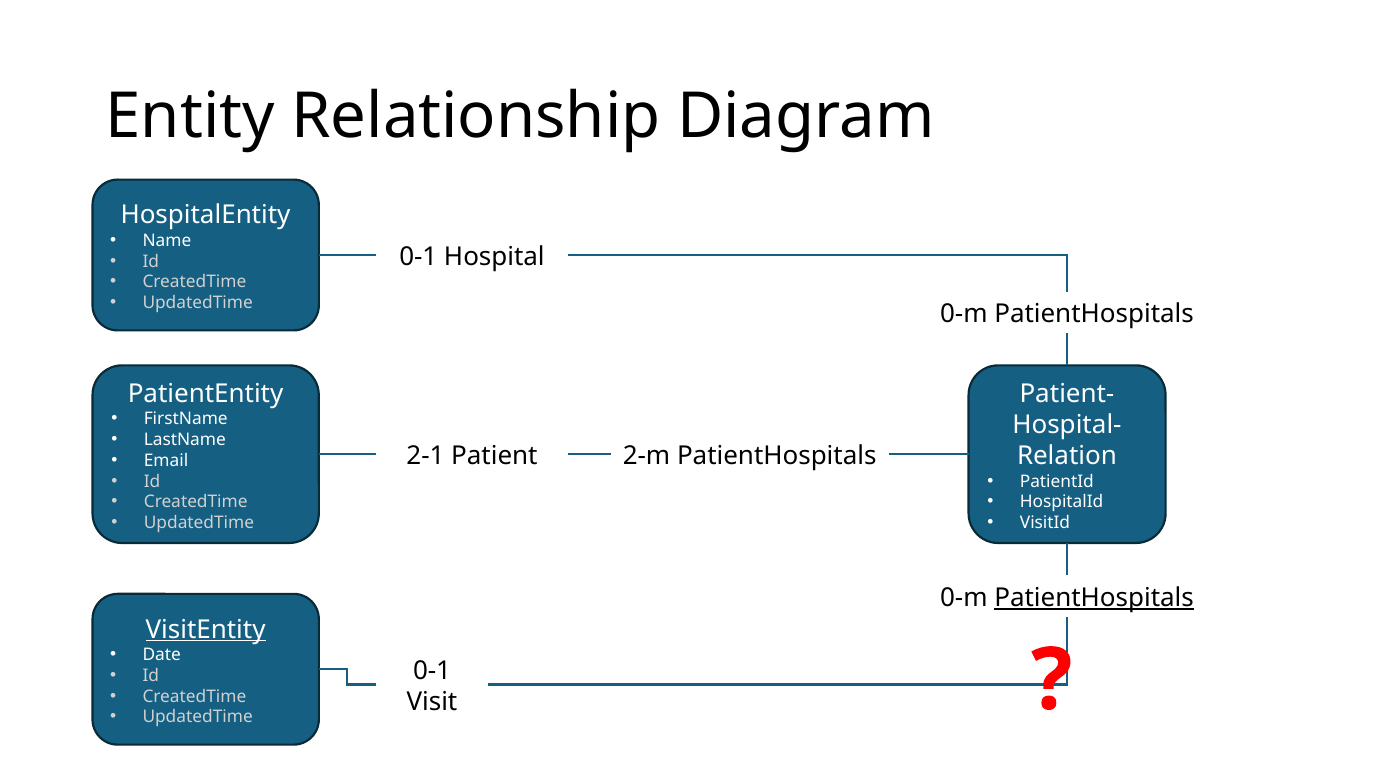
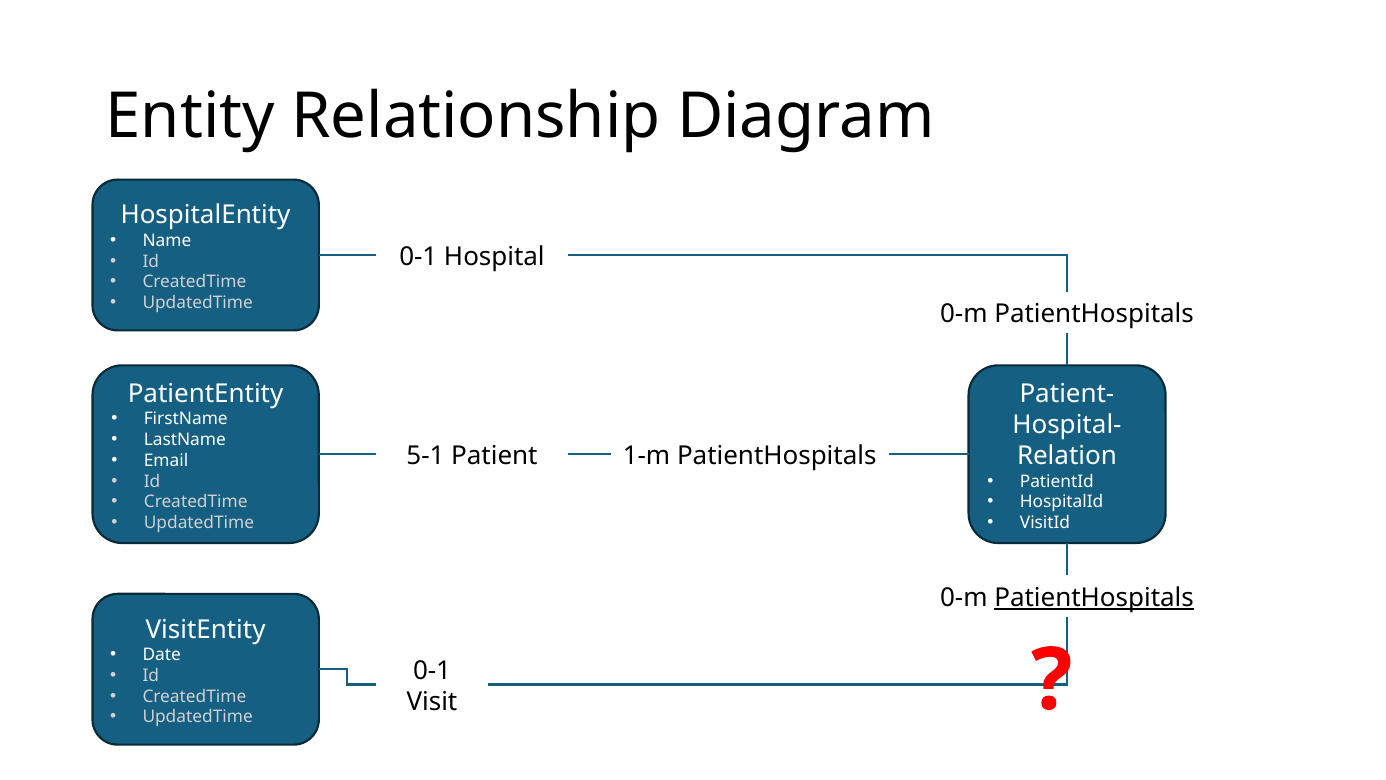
2-1: 2-1 -> 5-1
2-m: 2-m -> 1-m
VisitEntity underline: present -> none
